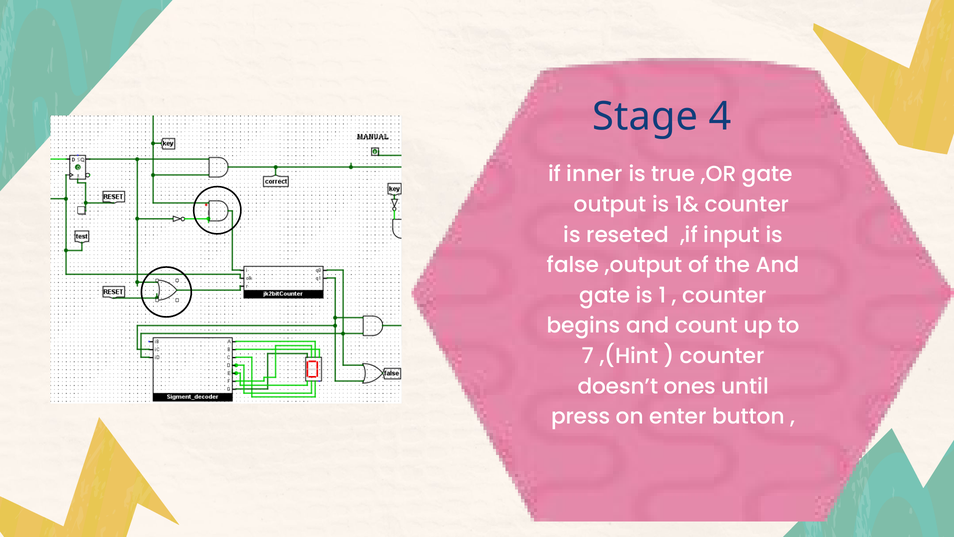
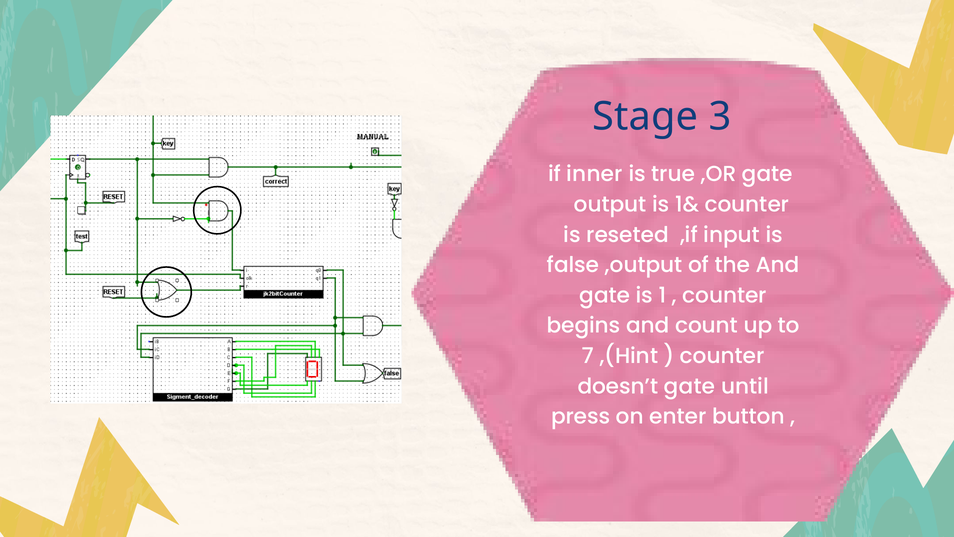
4: 4 -> 3
doesn’t ones: ones -> gate
